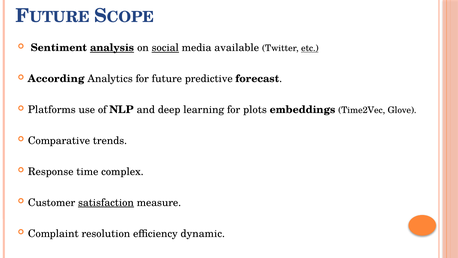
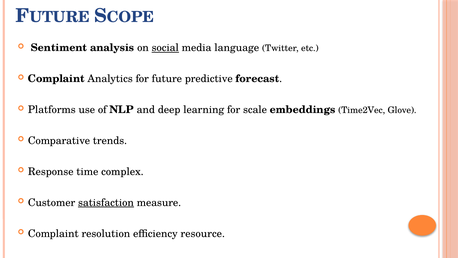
analysis underline: present -> none
available: available -> language
etc underline: present -> none
According at (56, 79): According -> Complaint
plots: plots -> scale
dynamic: dynamic -> resource
